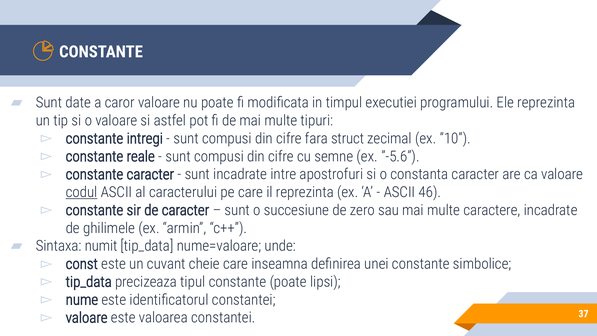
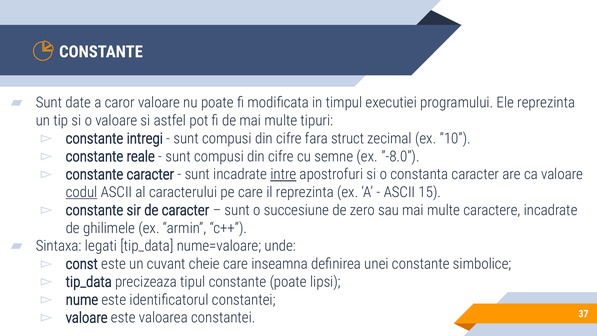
”-5.6: ”-5.6 -> ”-8.0
intre underline: none -> present
46: 46 -> 15
numit: numit -> legati
